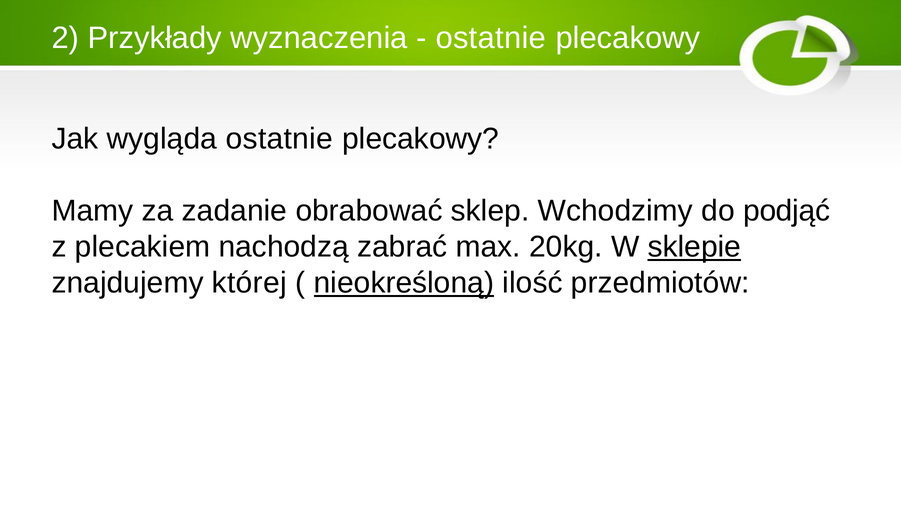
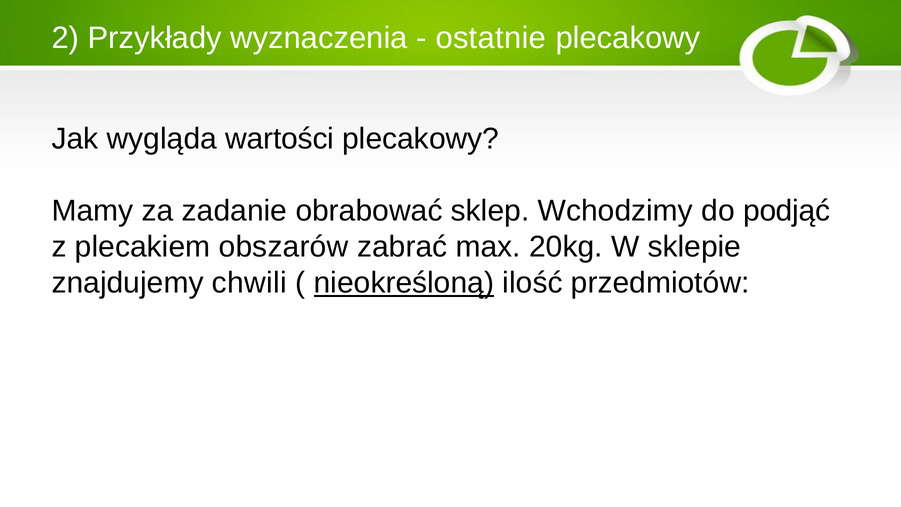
wygląda ostatnie: ostatnie -> wartości
nachodzą: nachodzą -> obszarów
sklepie underline: present -> none
której: której -> chwili
